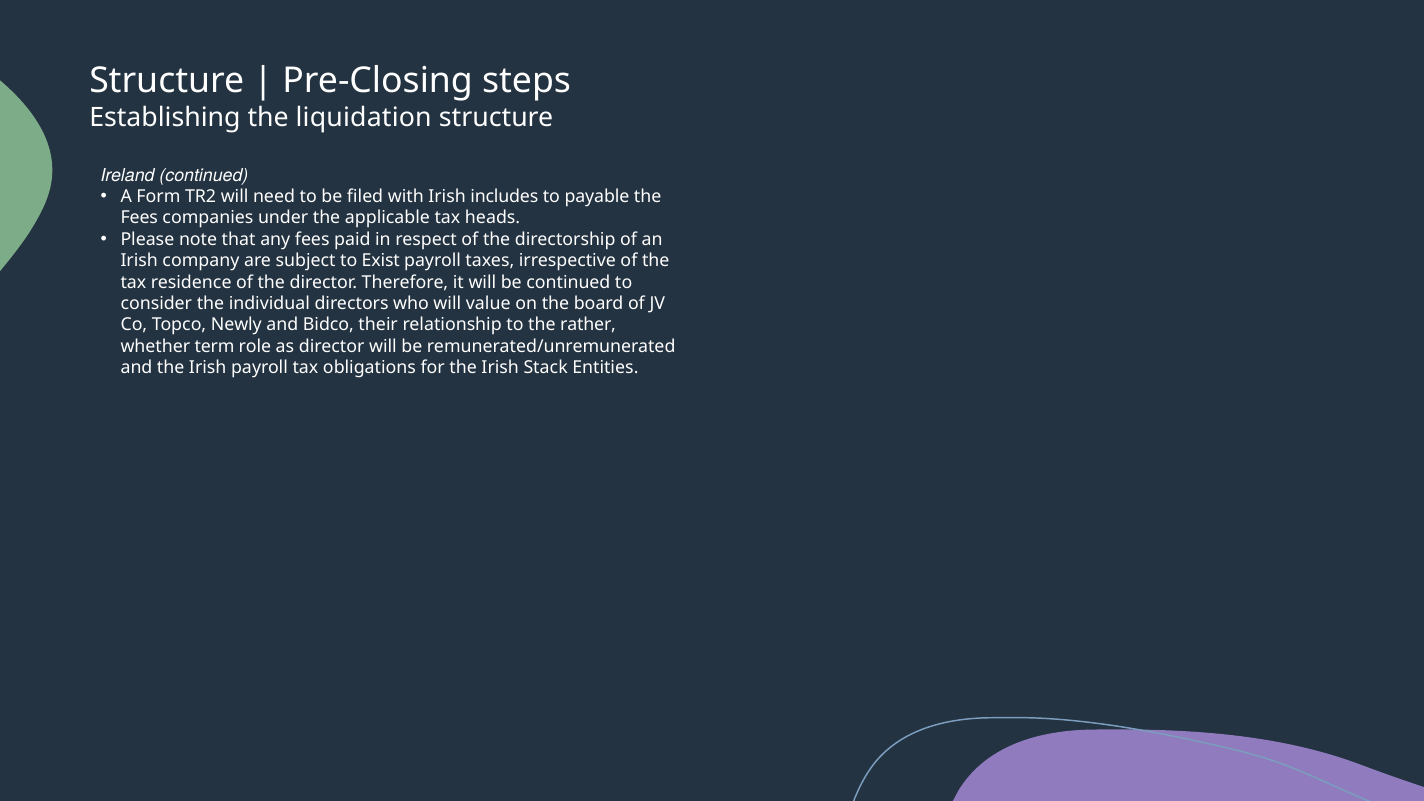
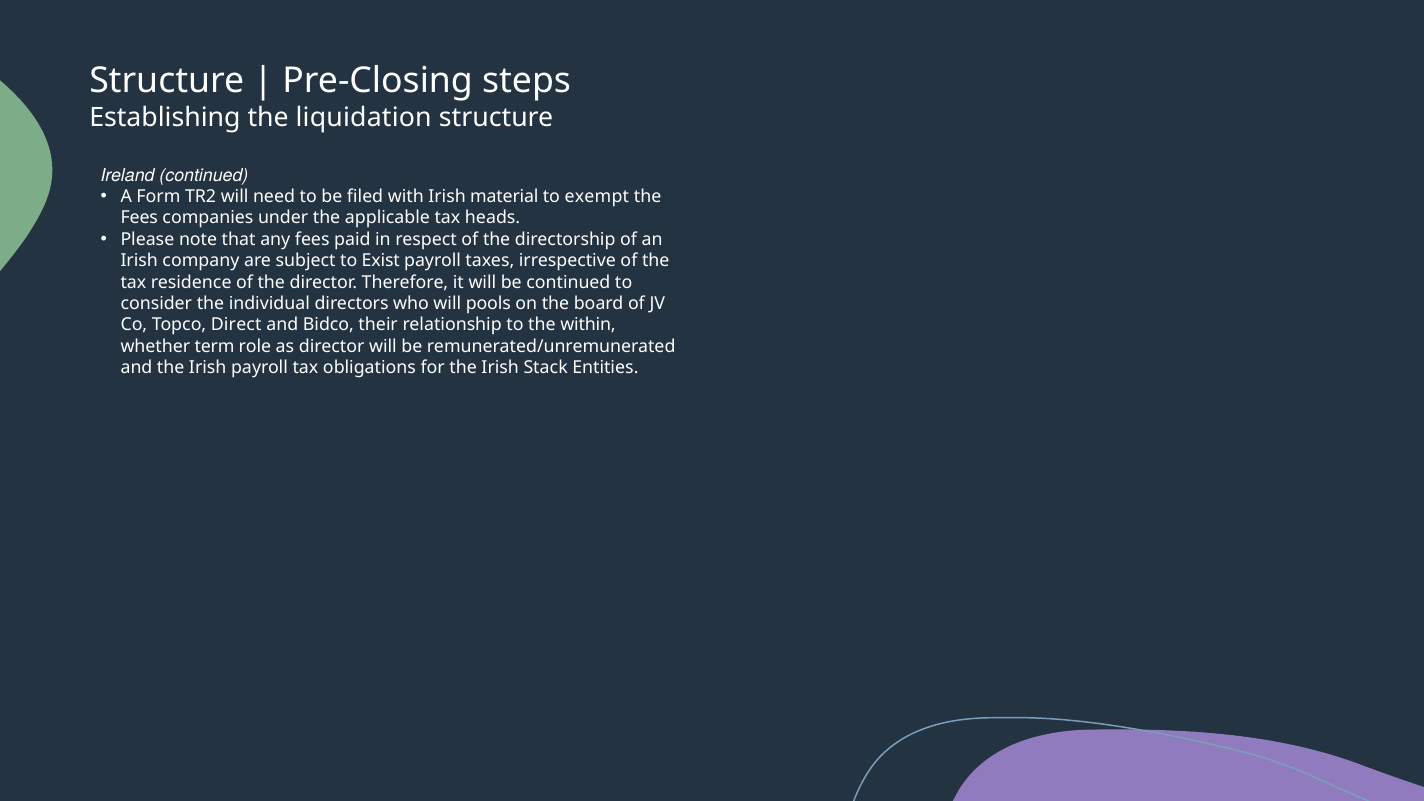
includes: includes -> material
payable: payable -> exempt
value: value -> pools
Newly: Newly -> Direct
rather: rather -> within
